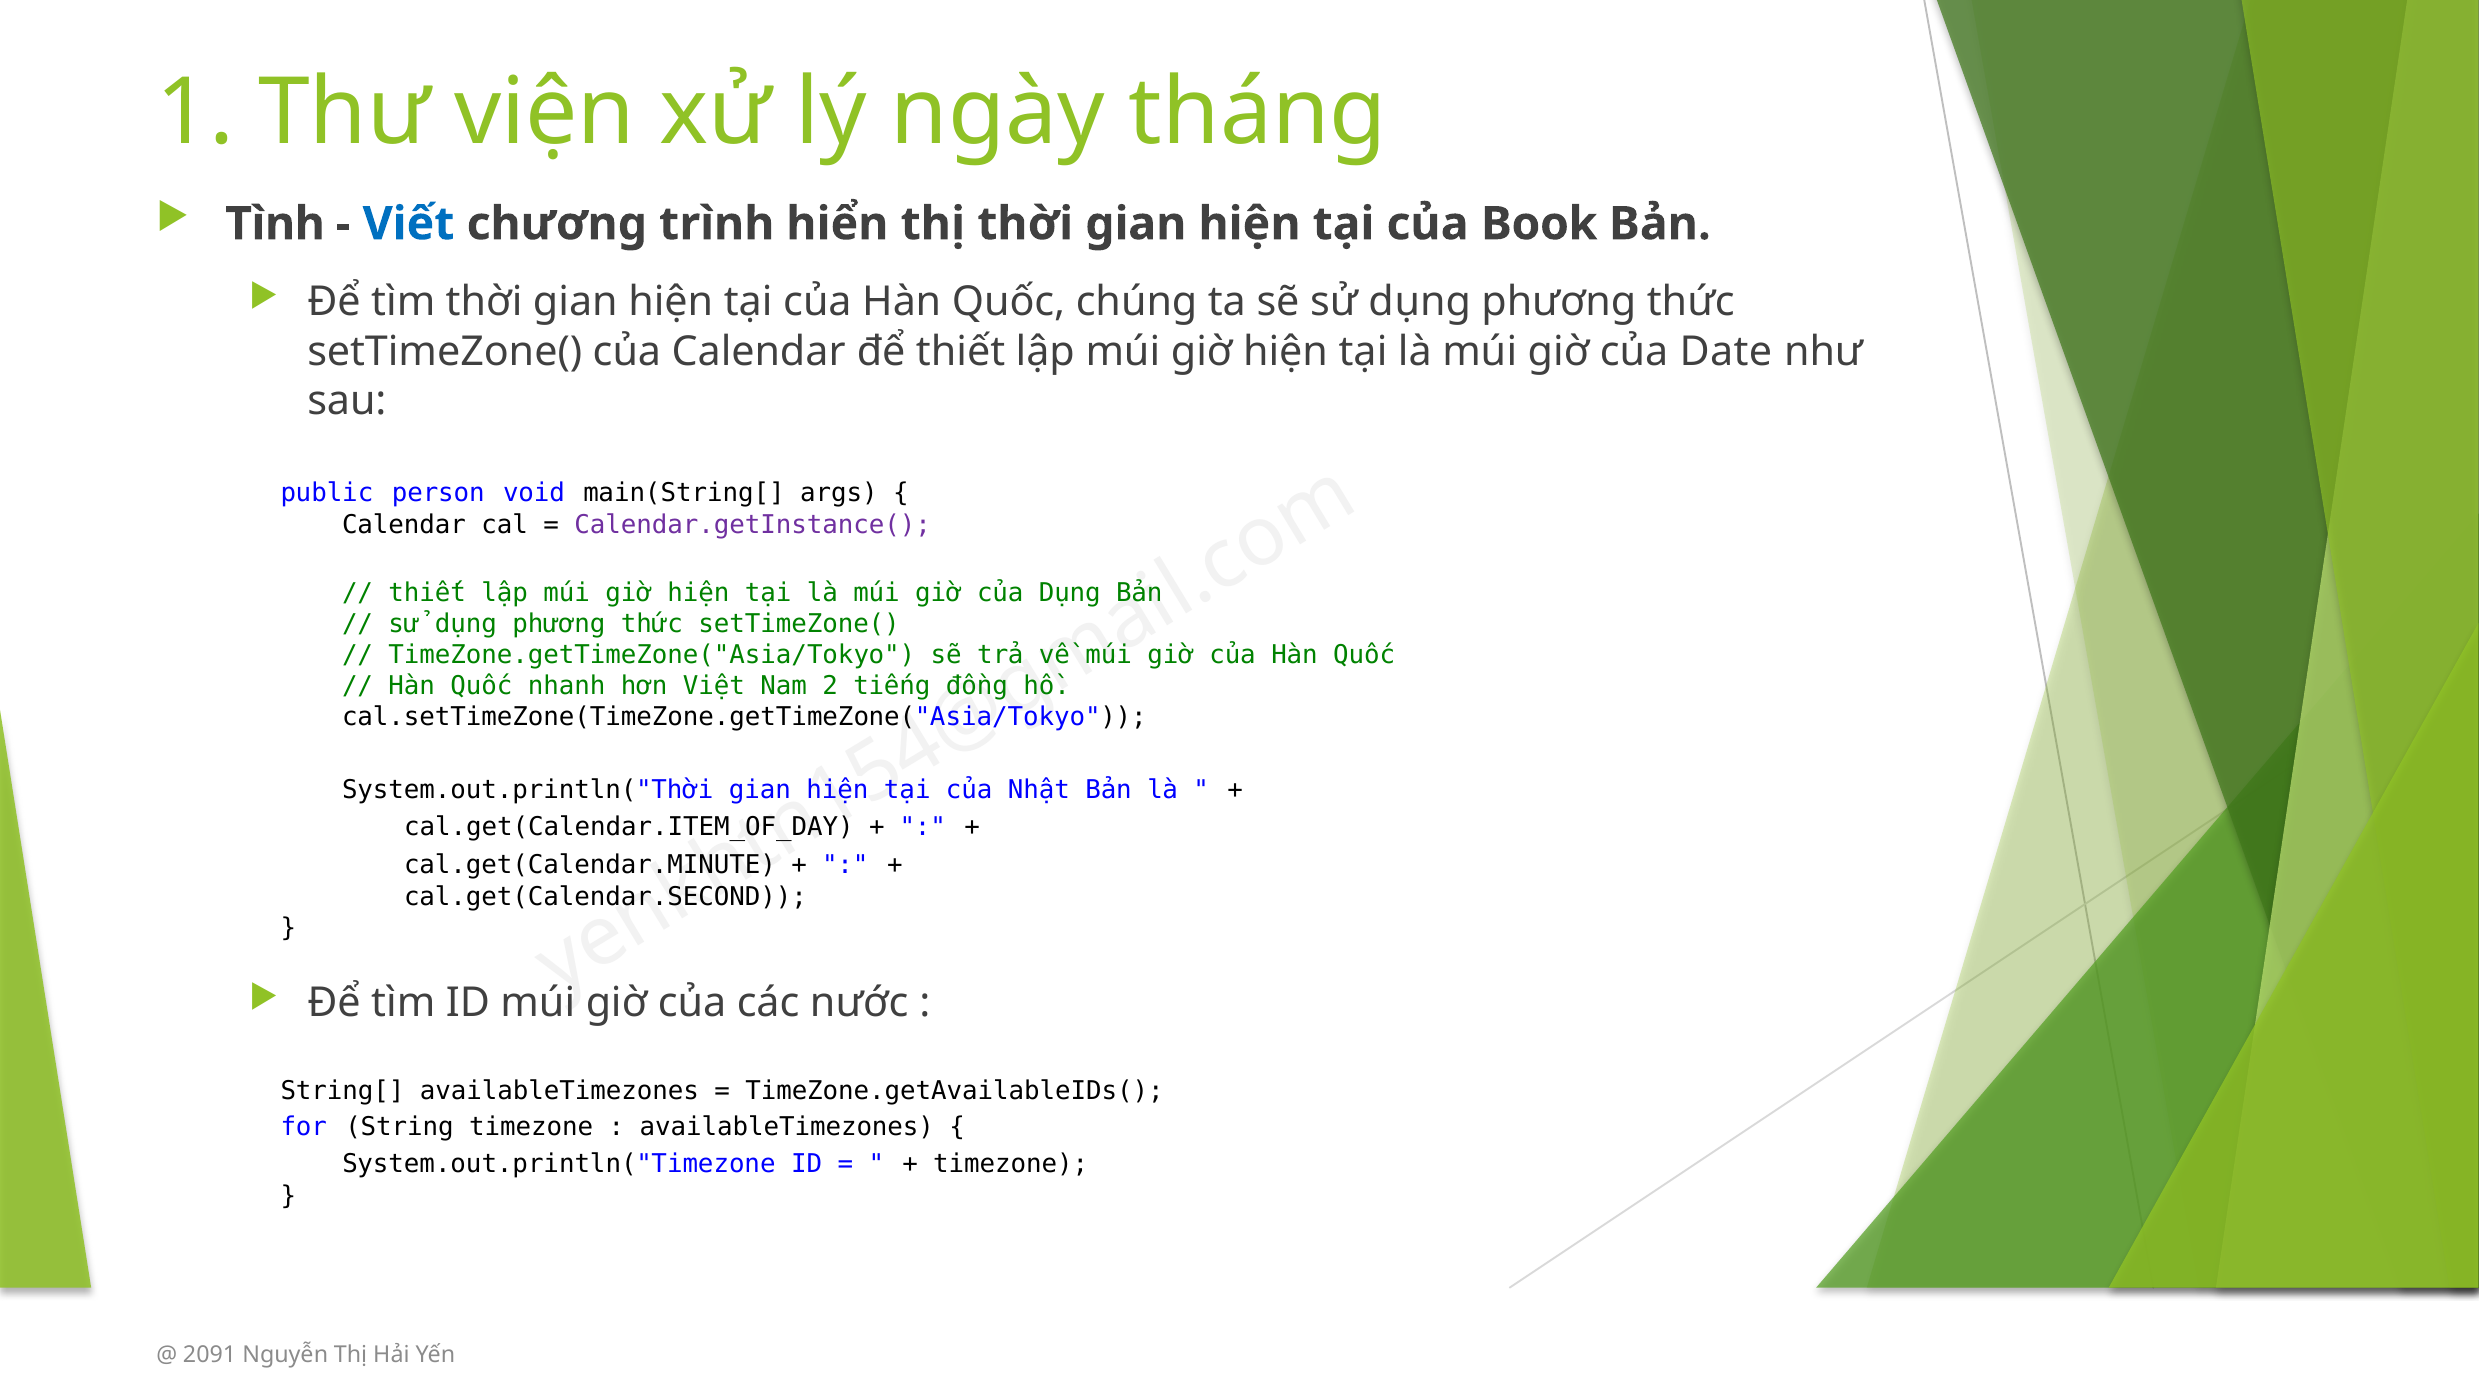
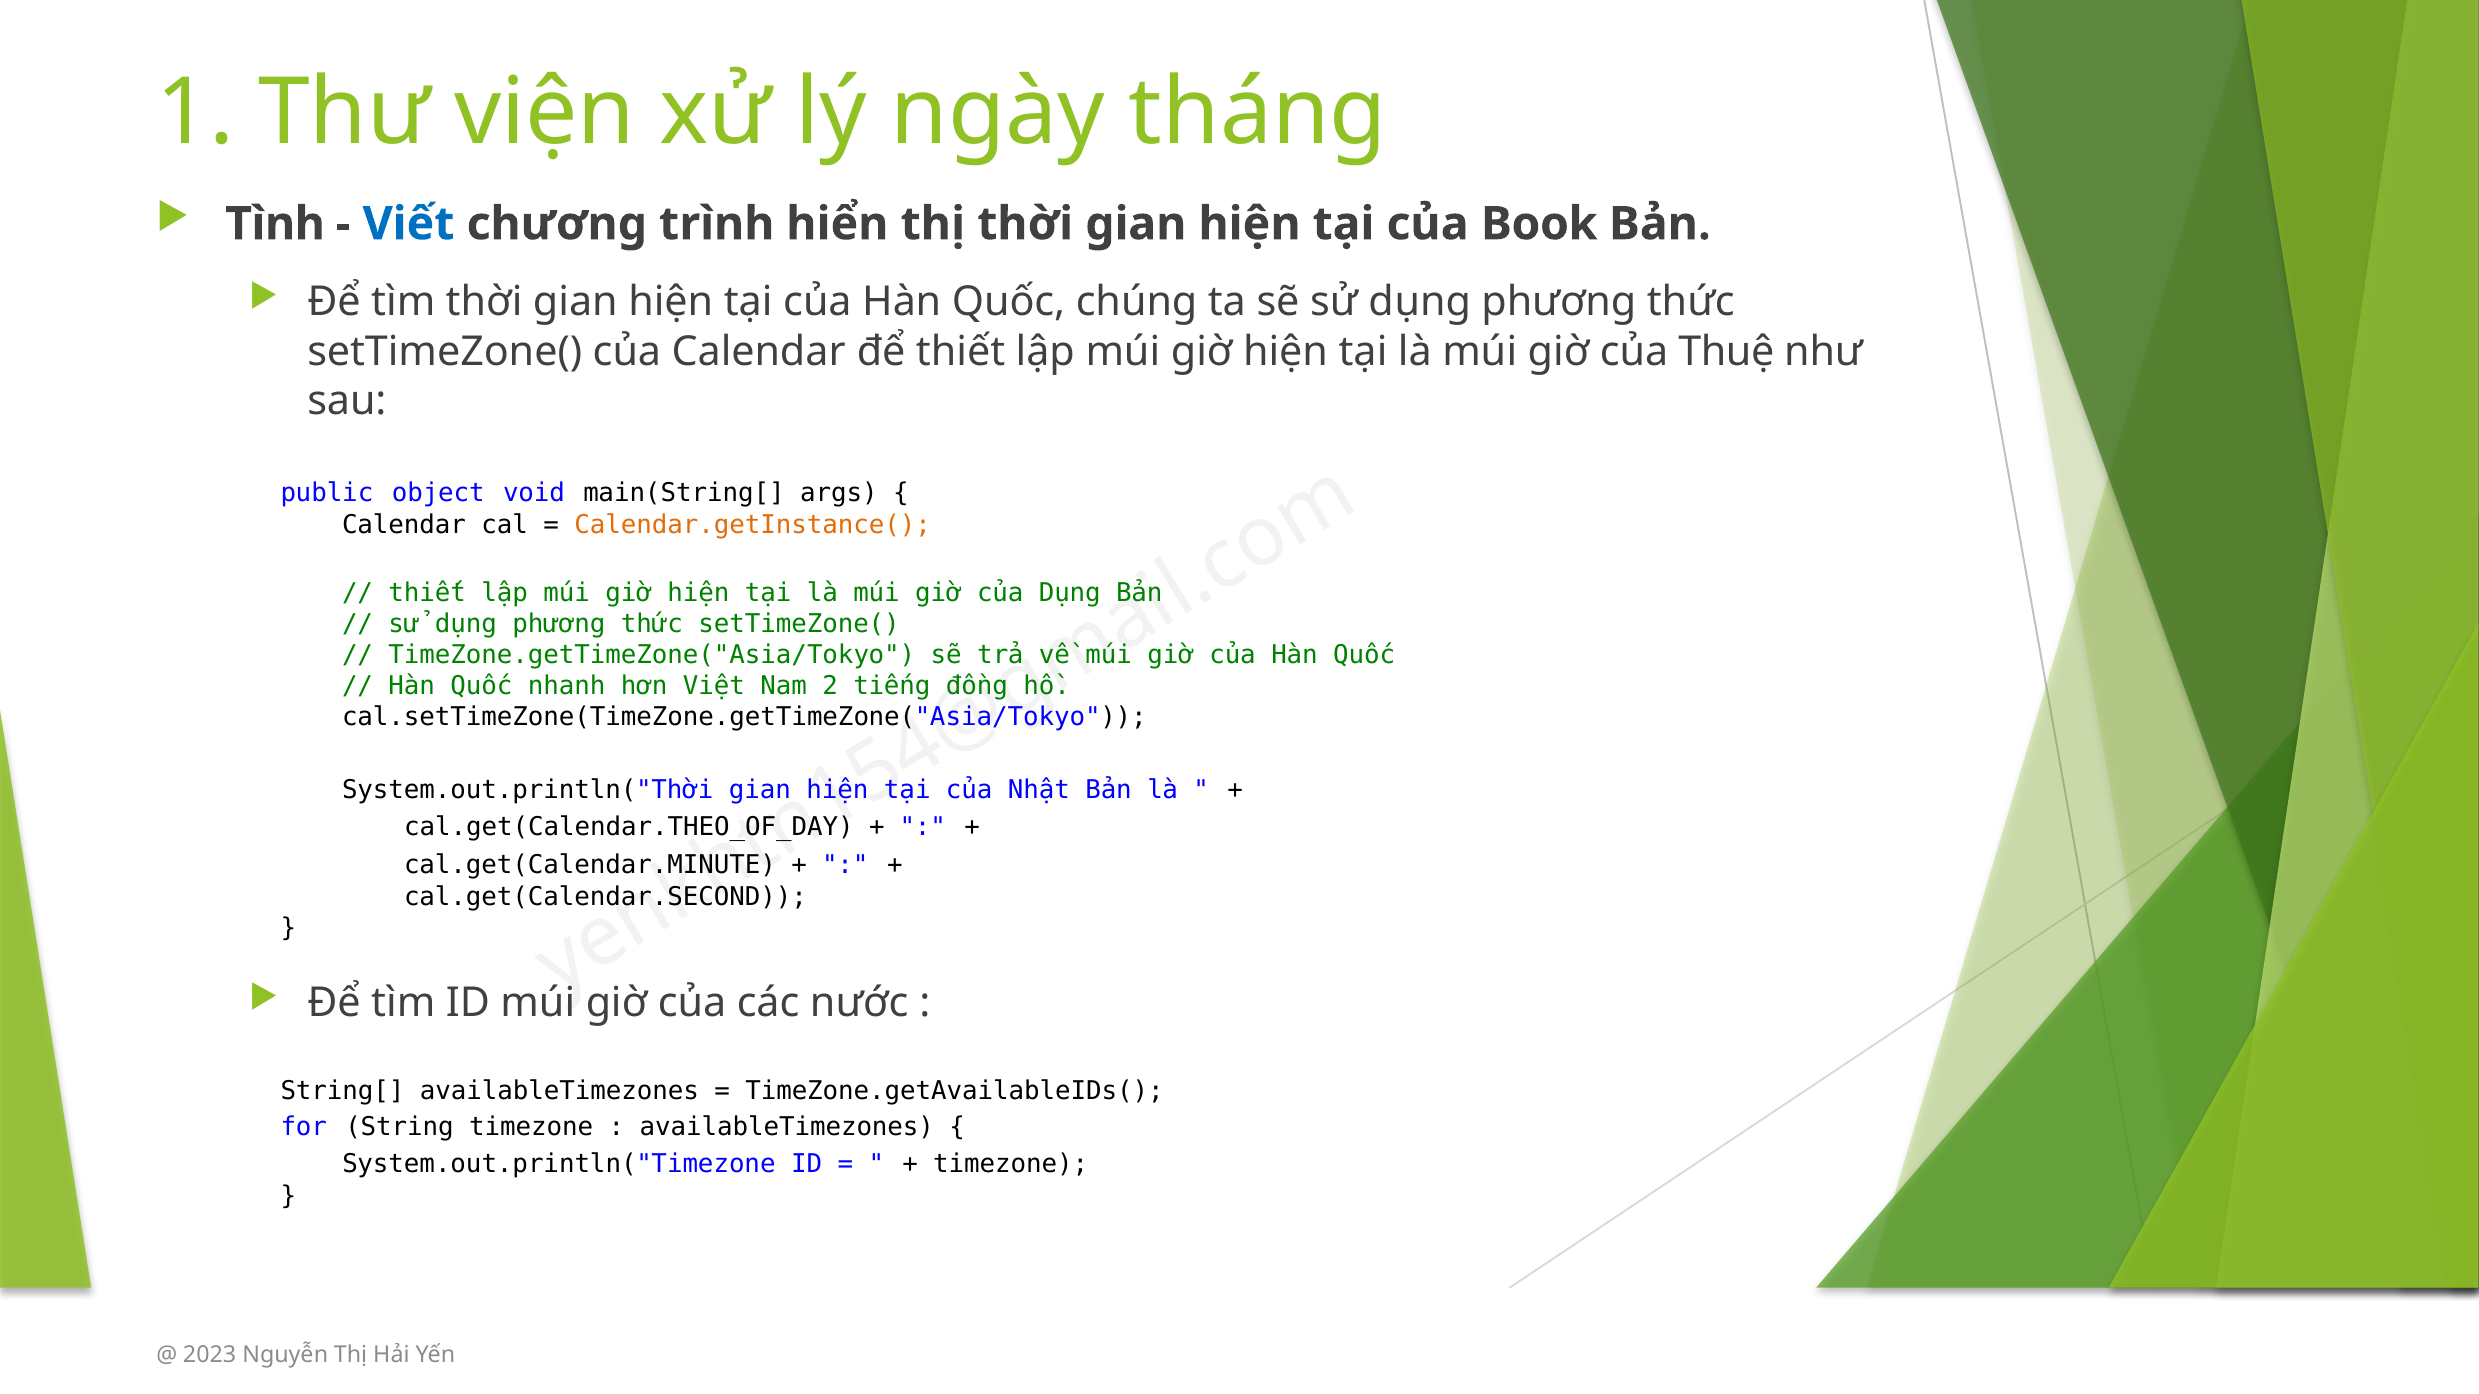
Date: Date -> Thuệ
person: person -> object
Calendar.getInstance( colour: purple -> orange
cal.get(Calendar.ITEM_OF_DAY: cal.get(Calendar.ITEM_OF_DAY -> cal.get(Calendar.THEO_OF_DAY
2091: 2091 -> 2023
